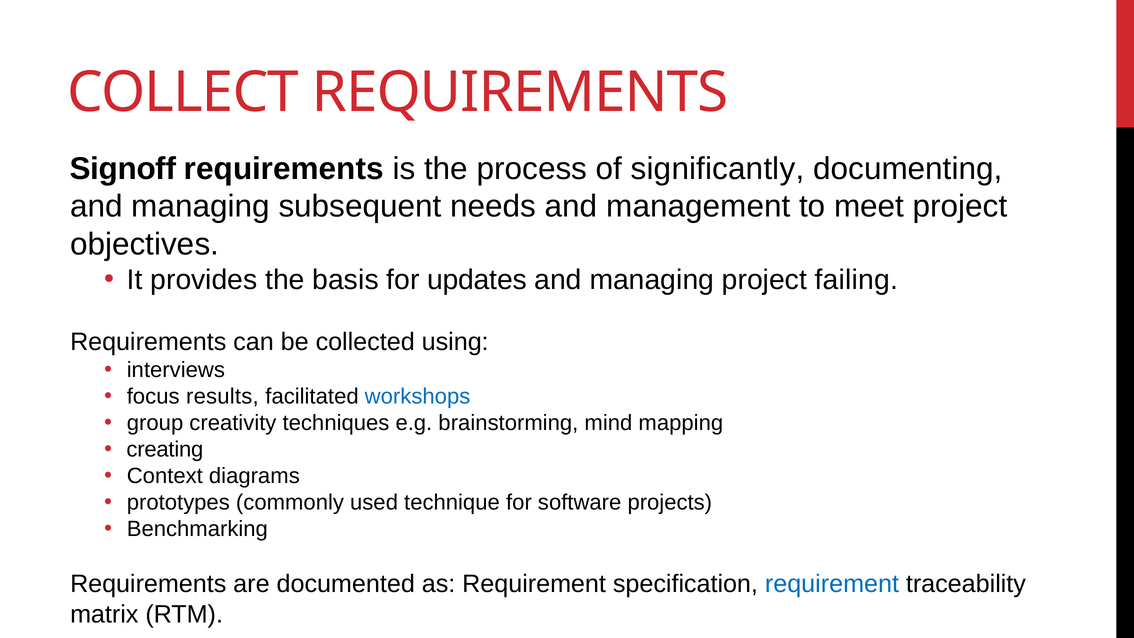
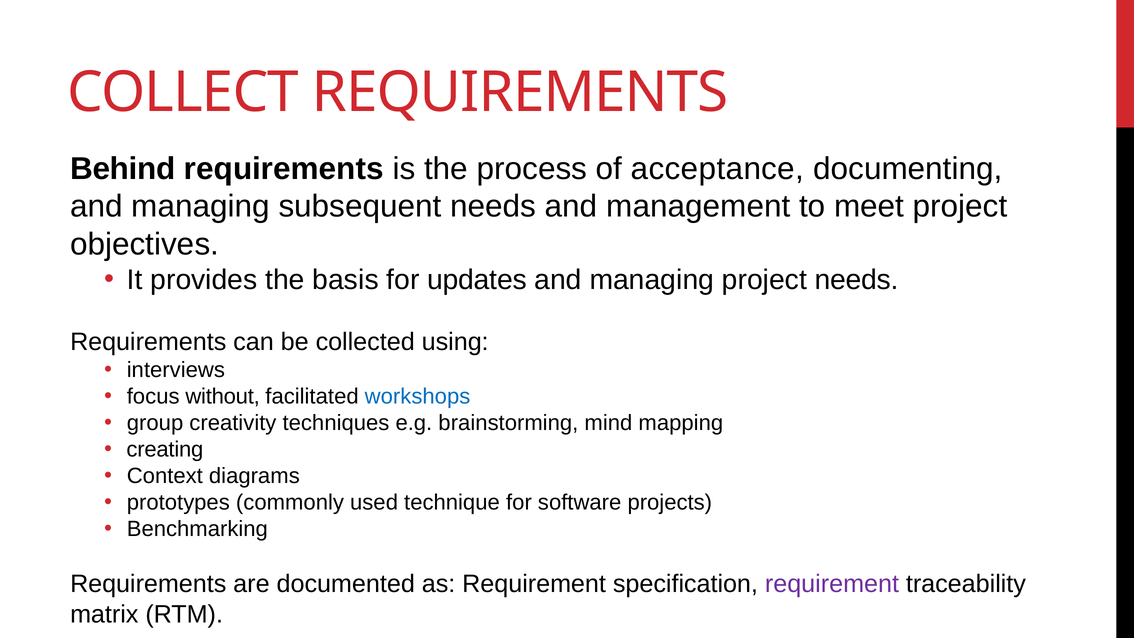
Signoff: Signoff -> Behind
significantly: significantly -> acceptance
project failing: failing -> needs
results: results -> without
requirement at (832, 584) colour: blue -> purple
